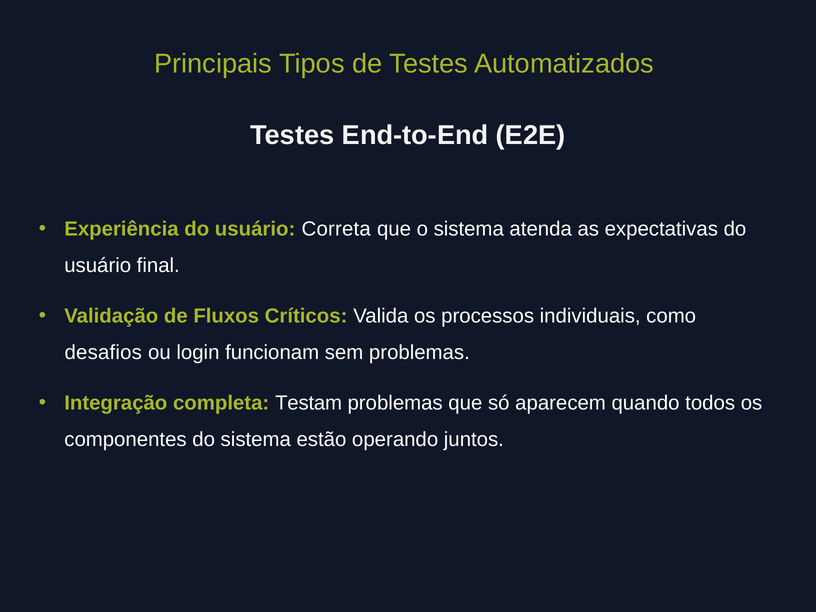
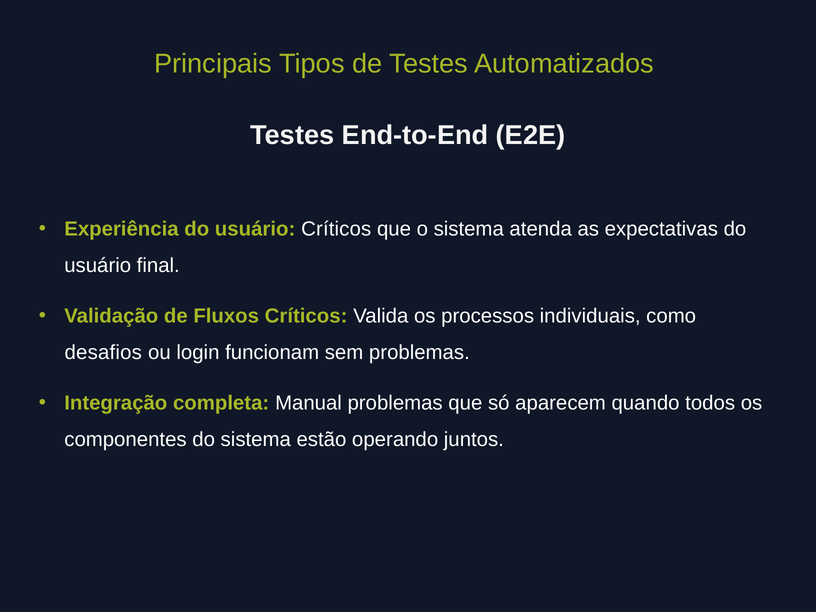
usuário Correta: Correta -> Críticos
Testam: Testam -> Manual
